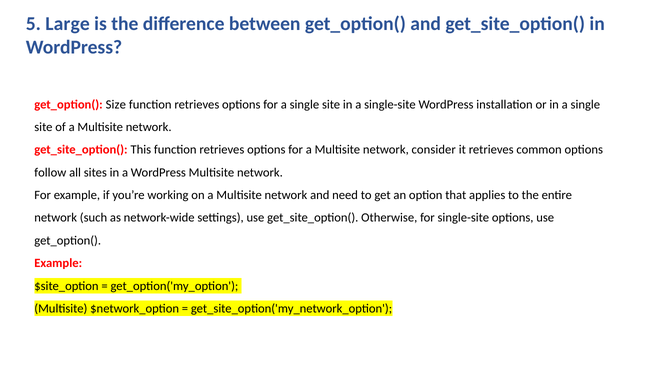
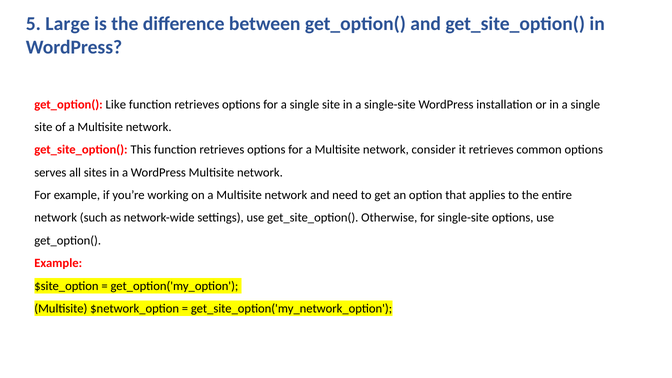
Size: Size -> Like
follow: follow -> serves
